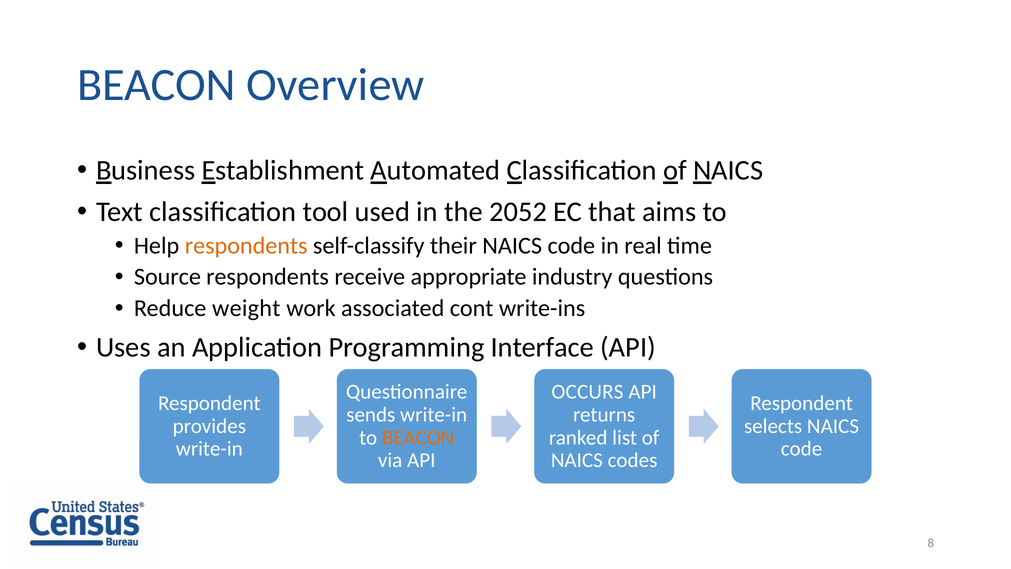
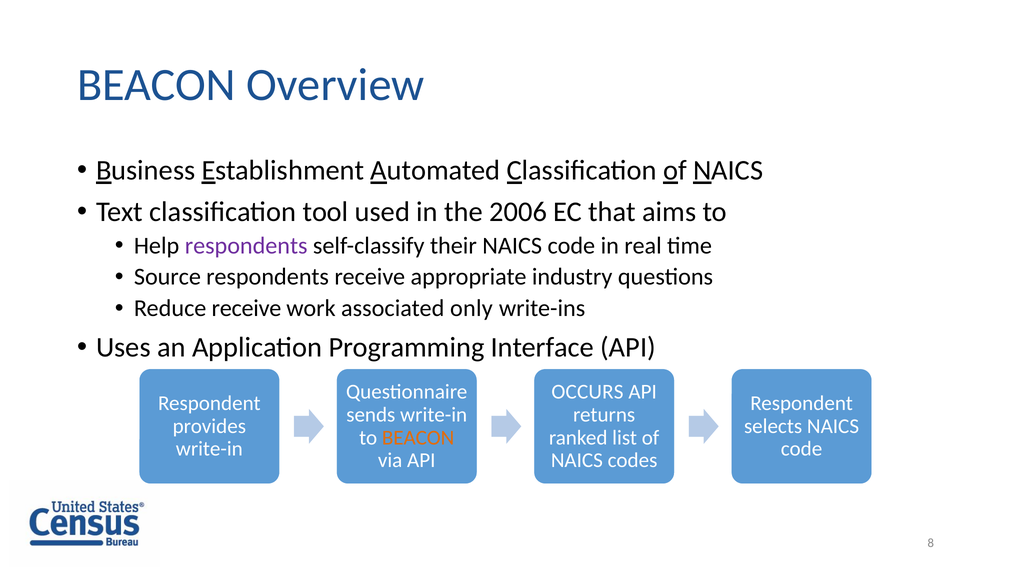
2052: 2052 -> 2006
respondents at (246, 245) colour: orange -> purple
Reduce weight: weight -> receive
cont: cont -> only
